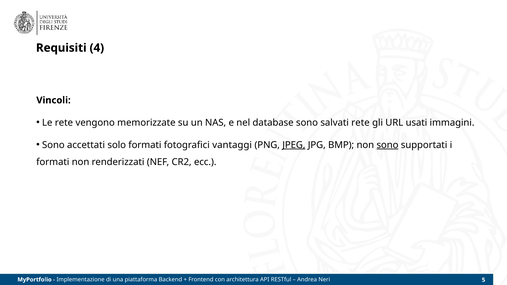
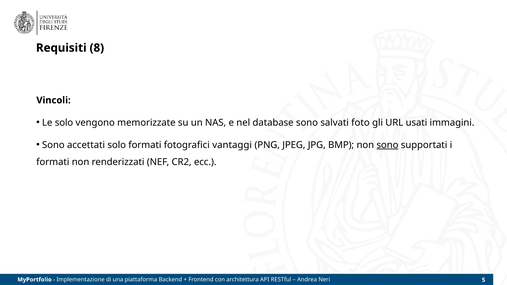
4: 4 -> 8
Le rete: rete -> solo
salvati rete: rete -> foto
JPEG underline: present -> none
